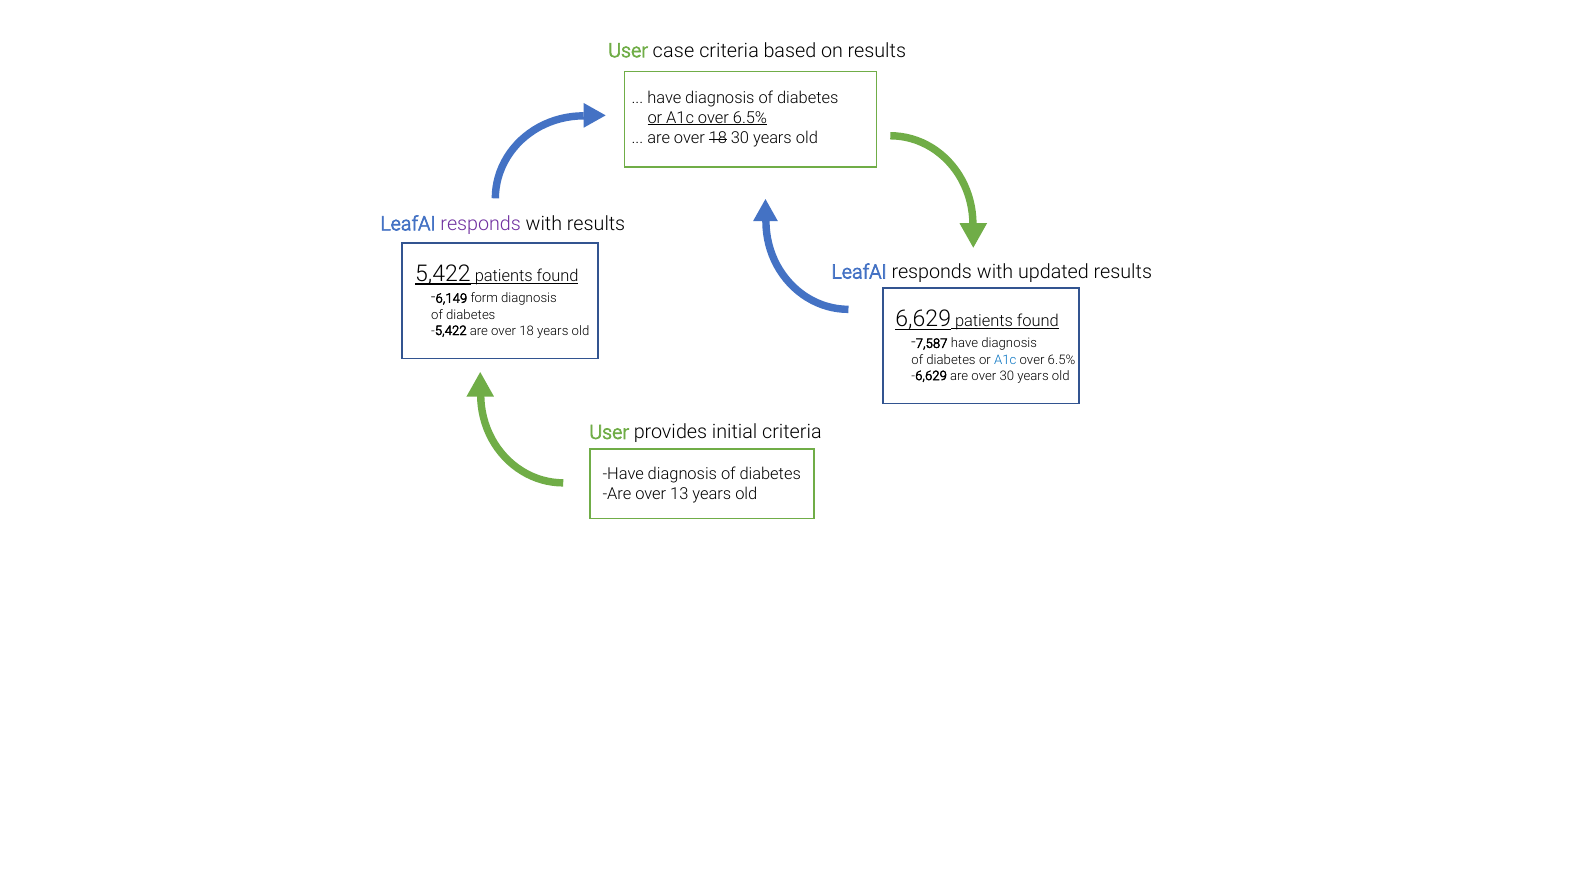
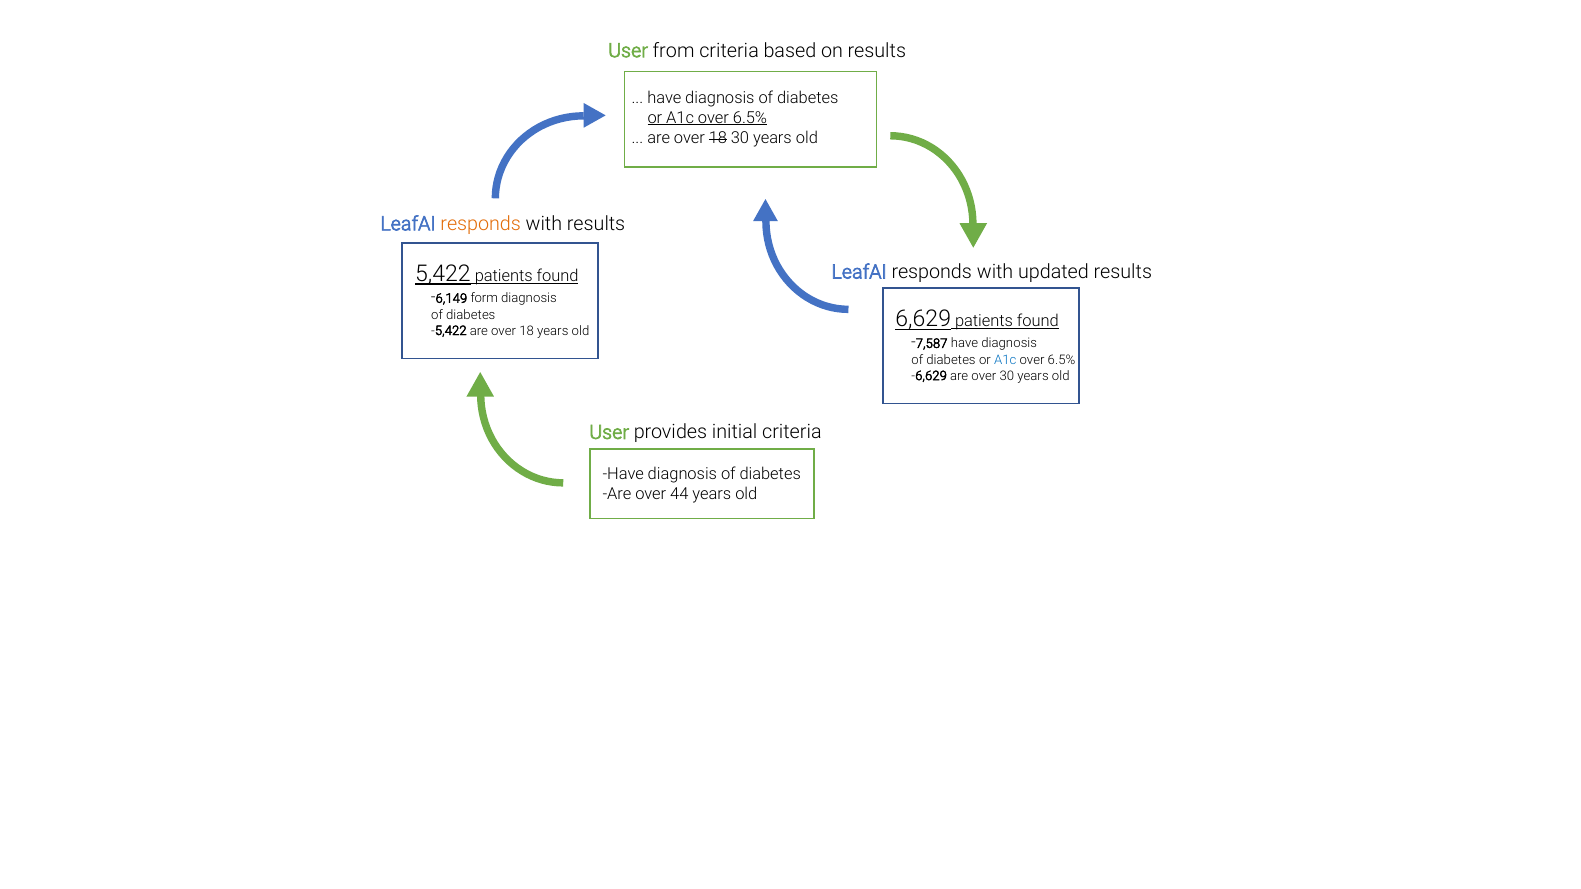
case: case -> from
responds at (481, 224) colour: purple -> orange
13: 13 -> 44
